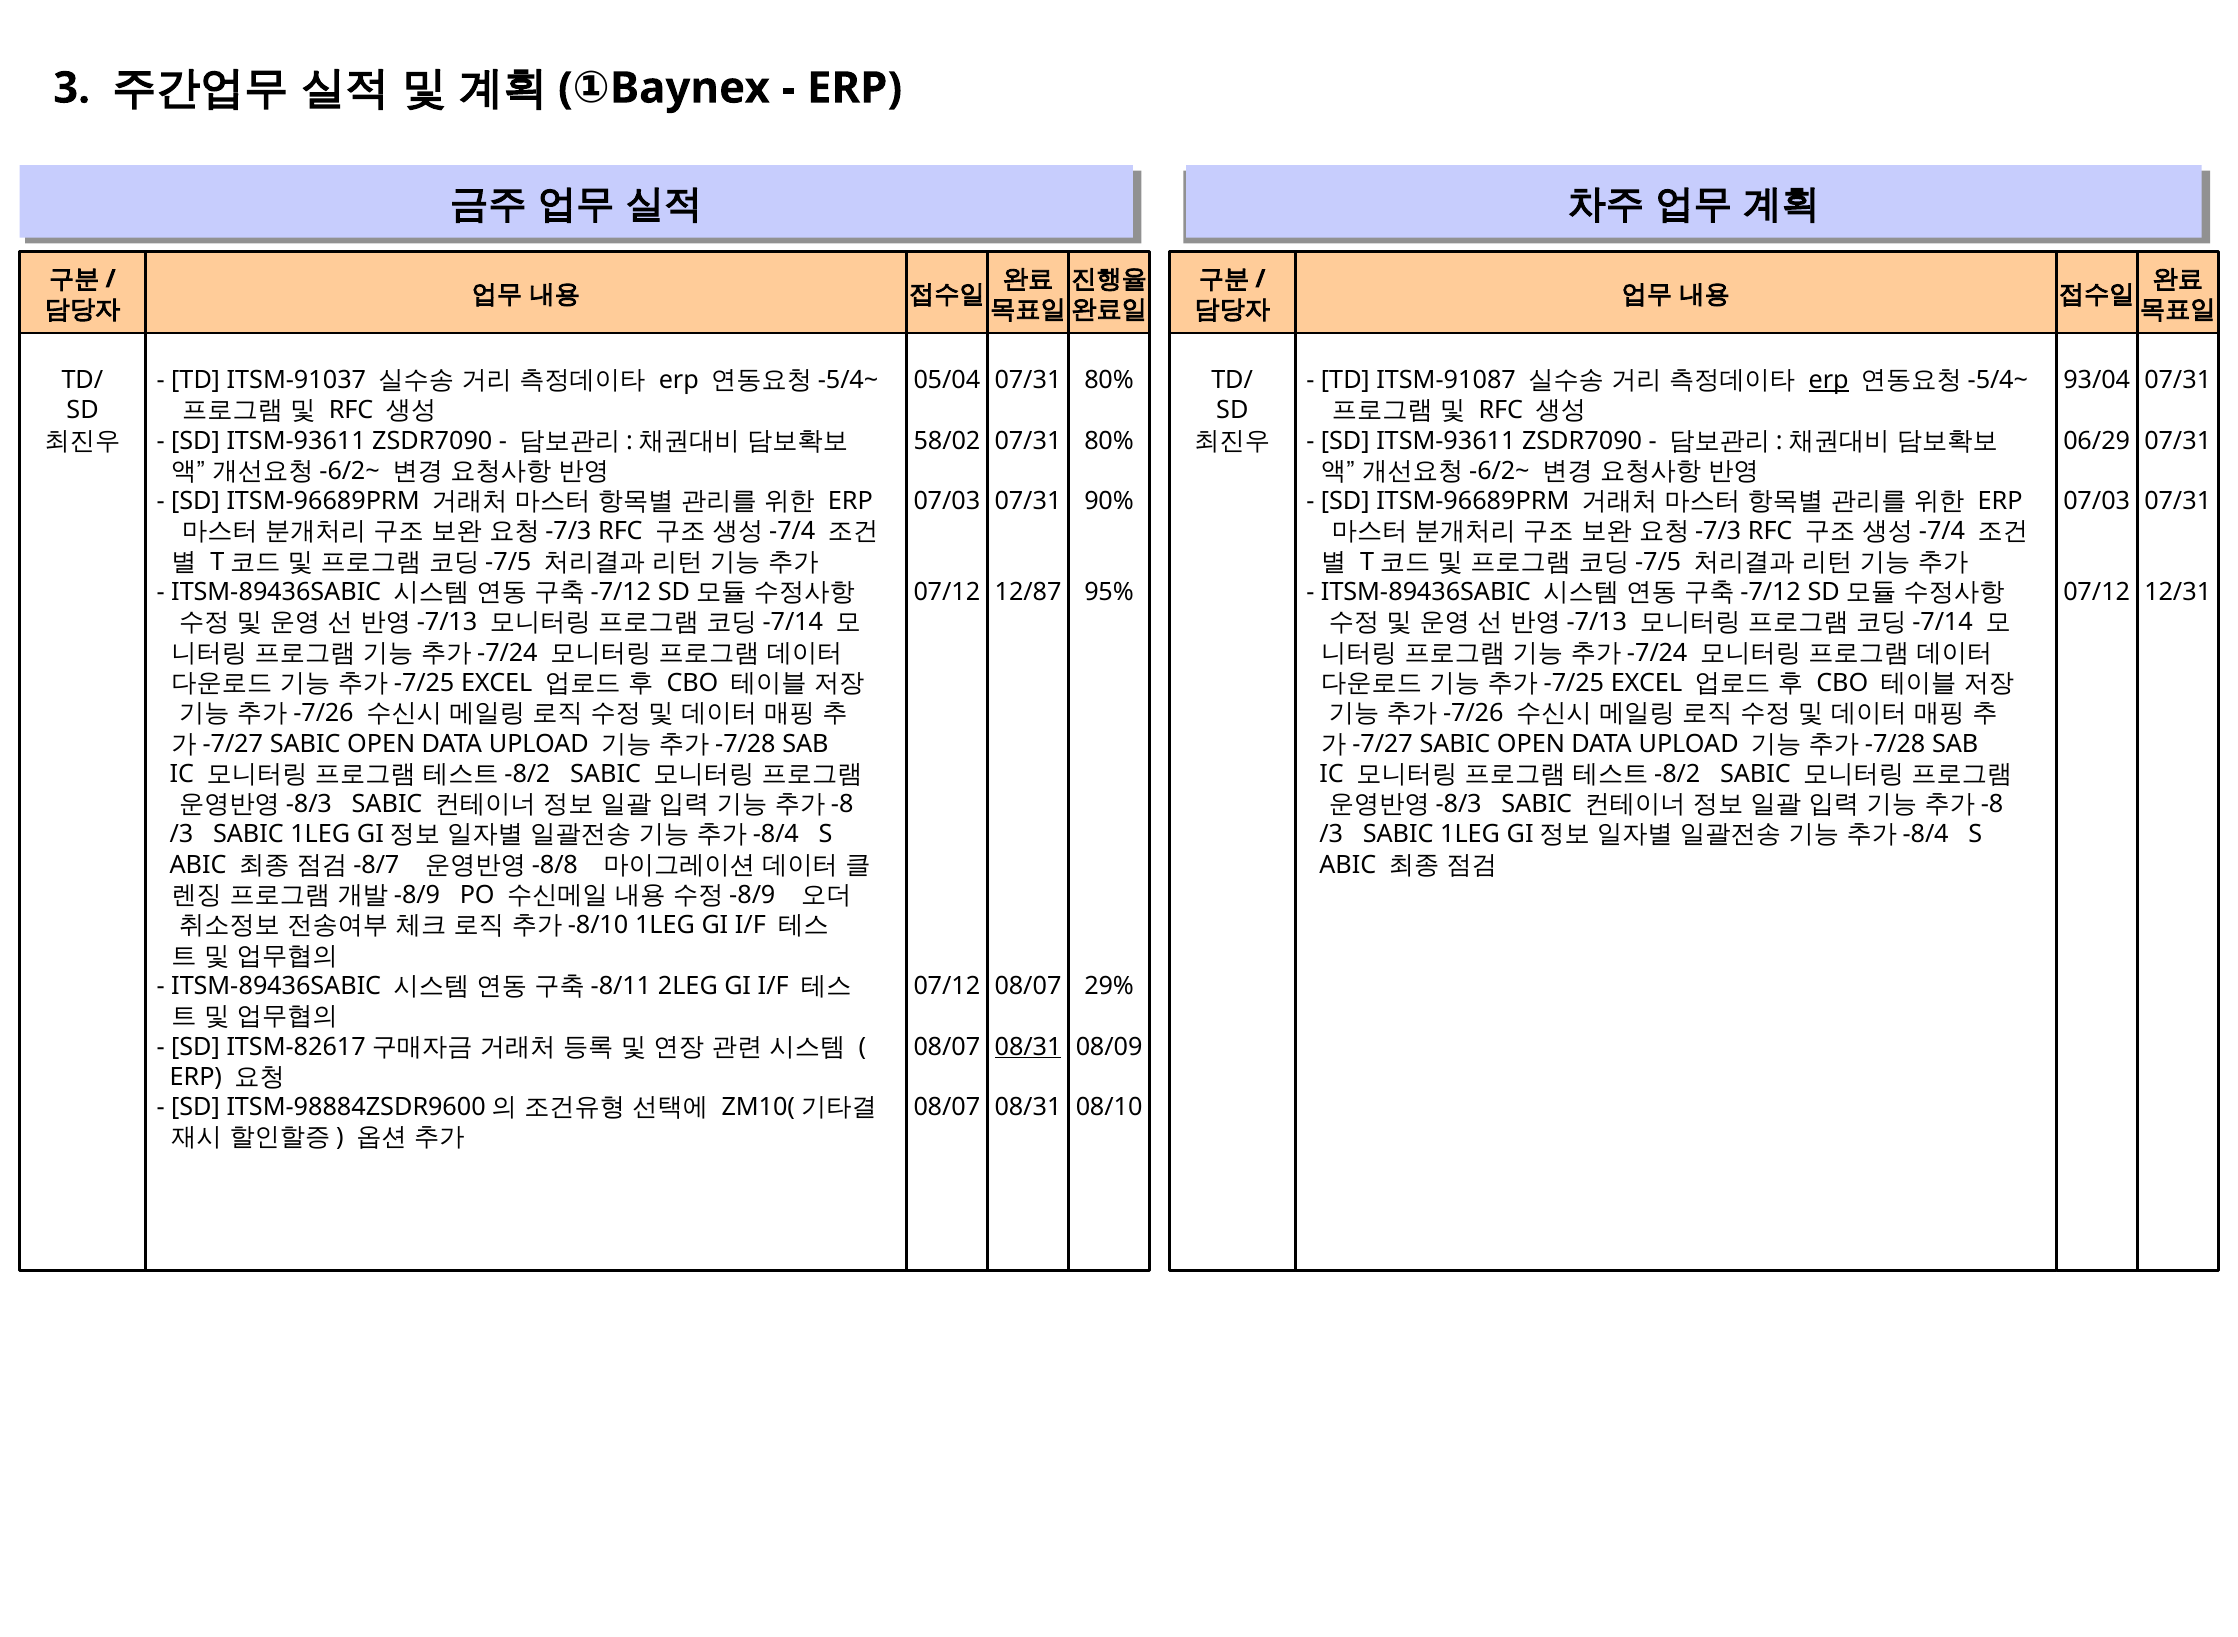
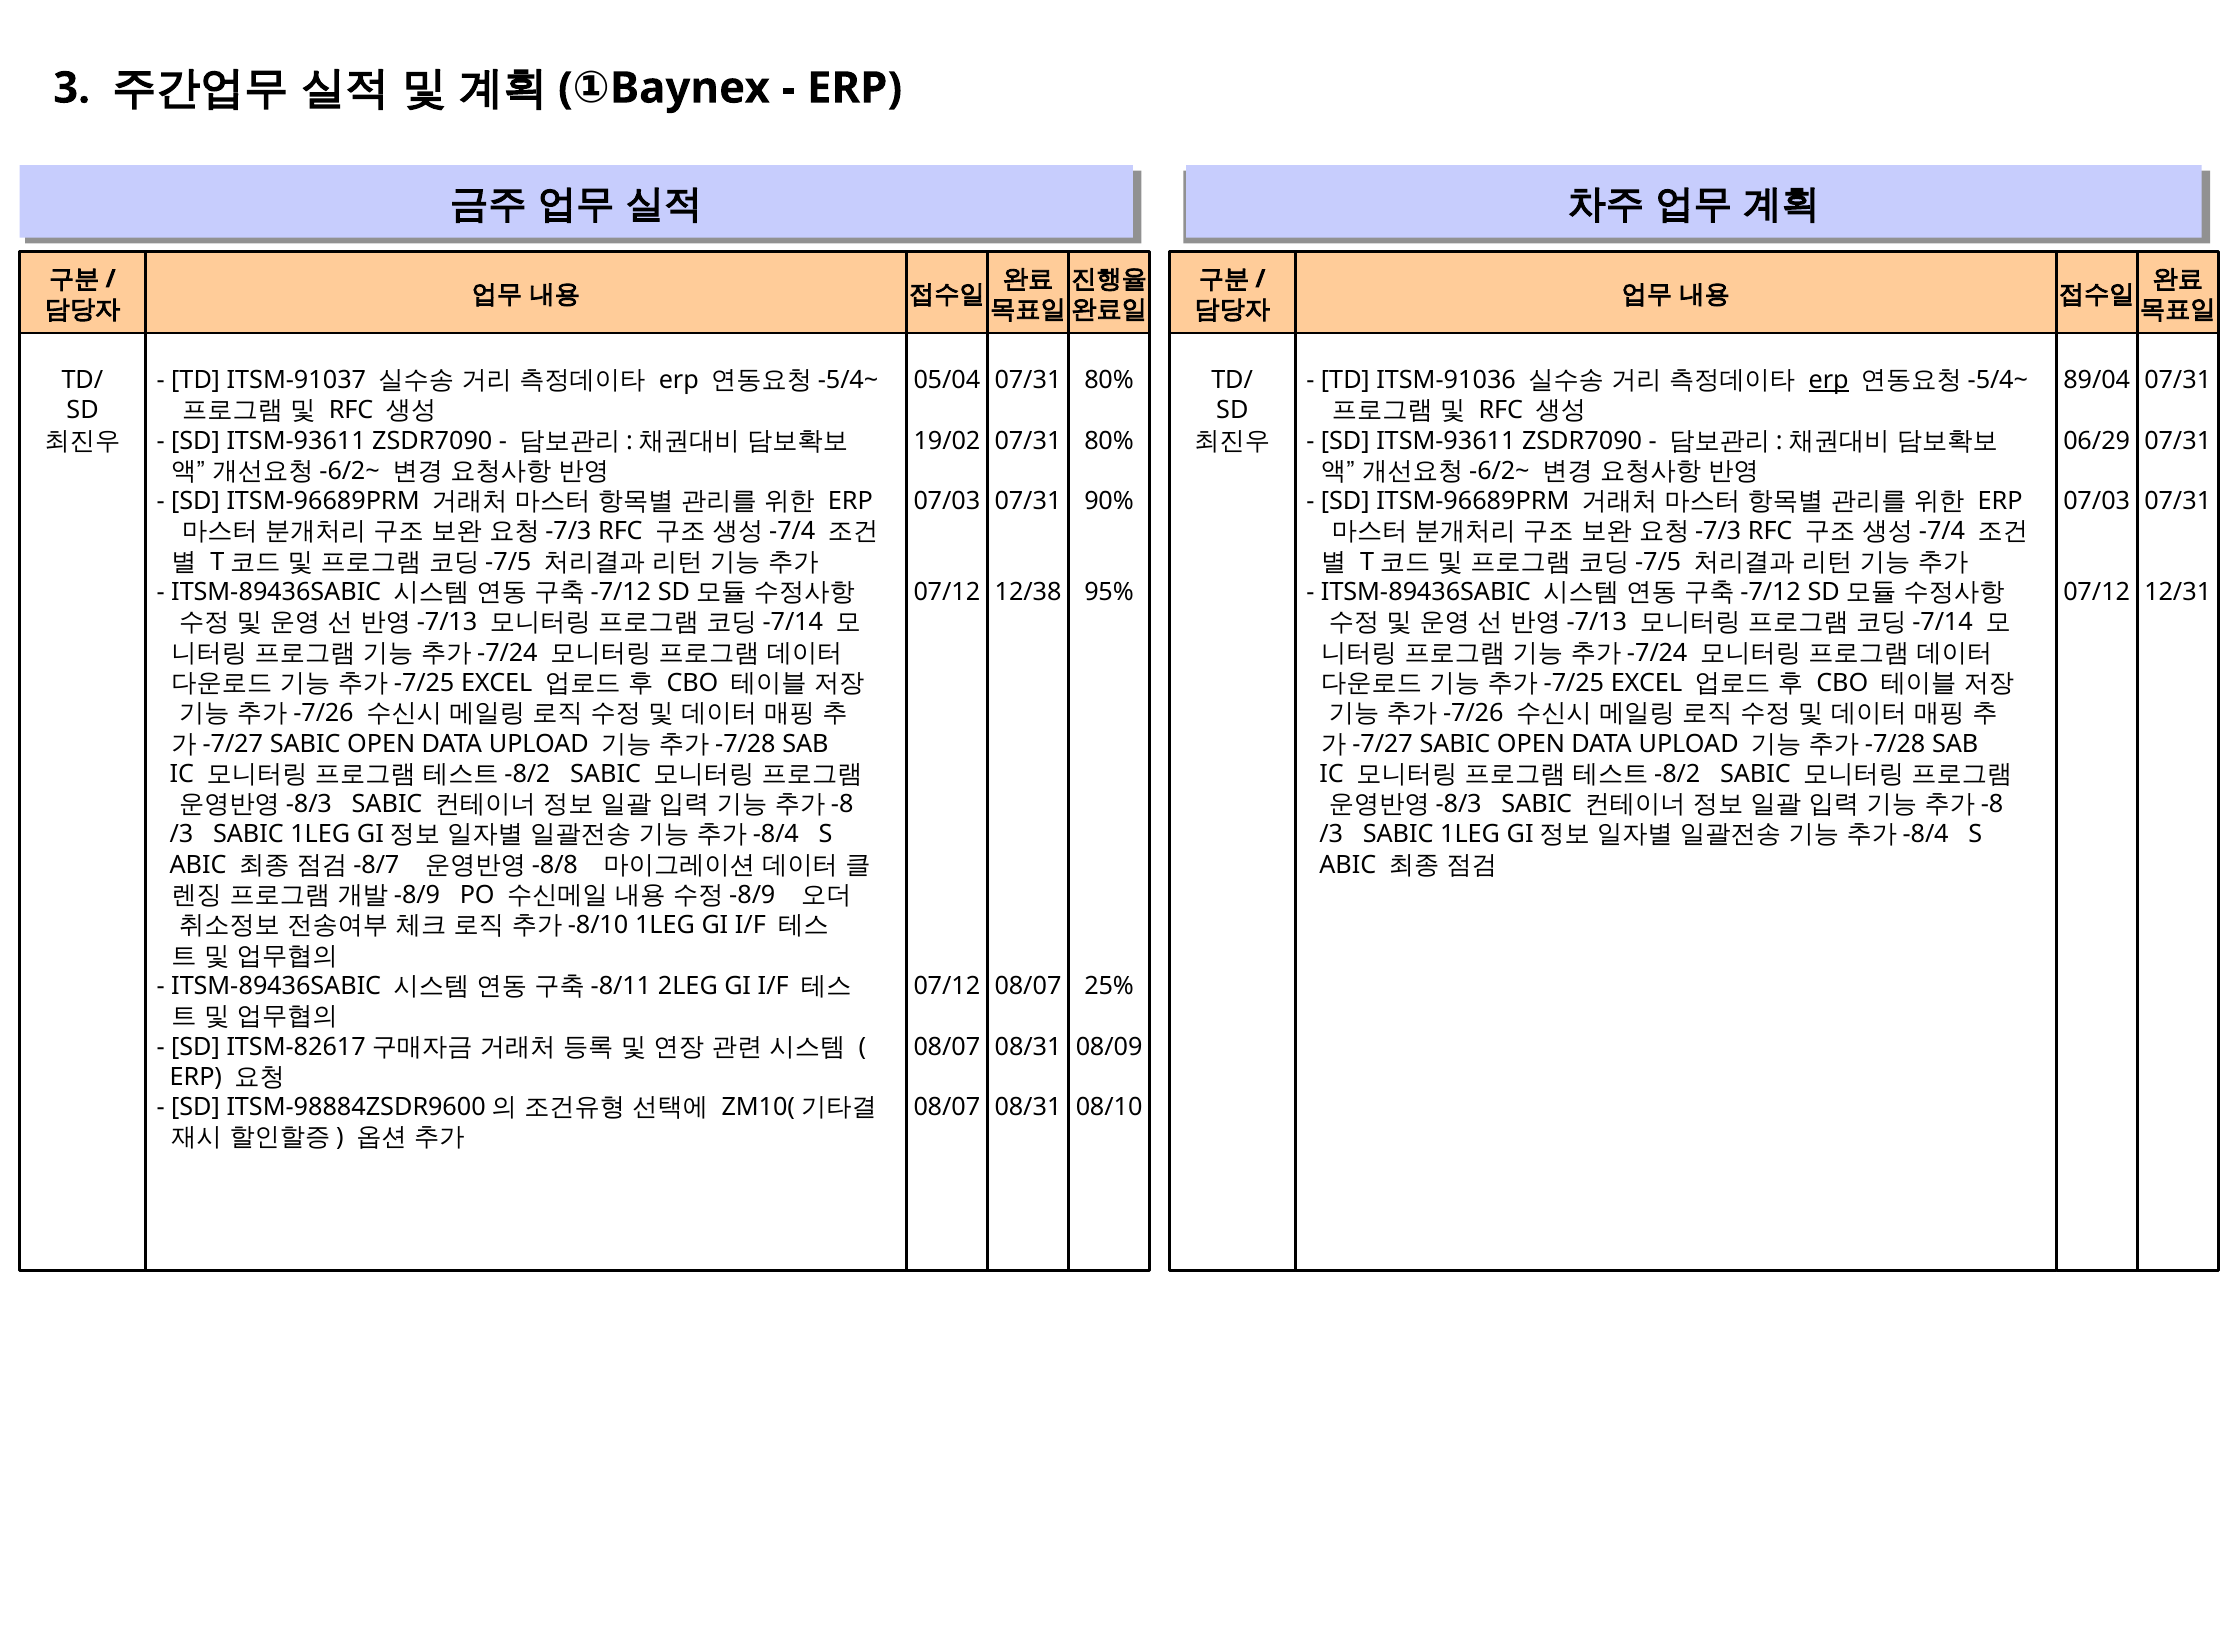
ITSM-91087: ITSM-91087 -> ITSM-91036
93/04: 93/04 -> 89/04
58/02: 58/02 -> 19/02
12/87: 12/87 -> 12/38
29%: 29% -> 25%
08/31 at (1028, 1046) underline: present -> none
